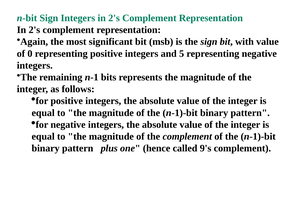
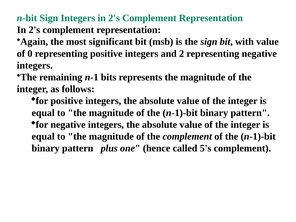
5: 5 -> 2
9's: 9's -> 5's
